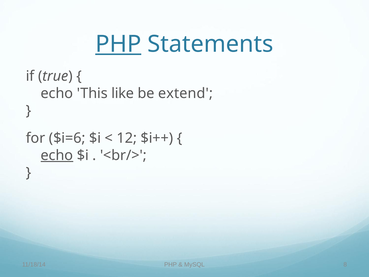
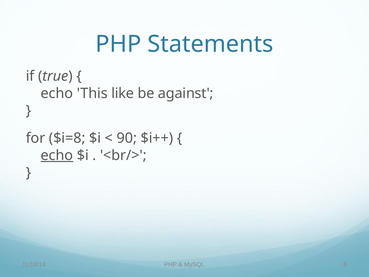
PHP at (118, 44) underline: present -> none
extend: extend -> against
$i=6: $i=6 -> $i=8
12: 12 -> 90
